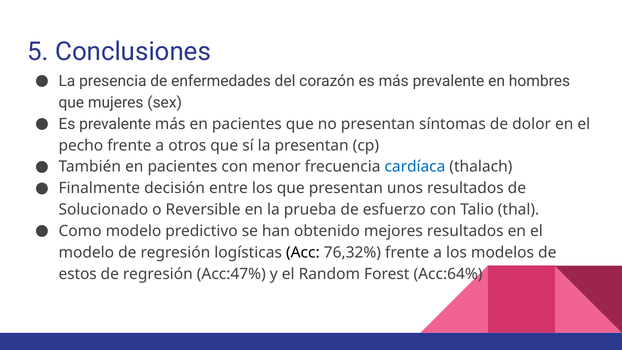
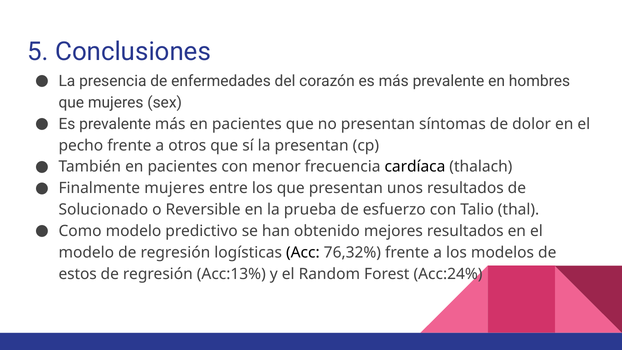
cardíaca colour: blue -> black
Finalmente decisión: decisión -> mujeres
Acc:47%: Acc:47% -> Acc:13%
Acc:64%: Acc:64% -> Acc:24%
